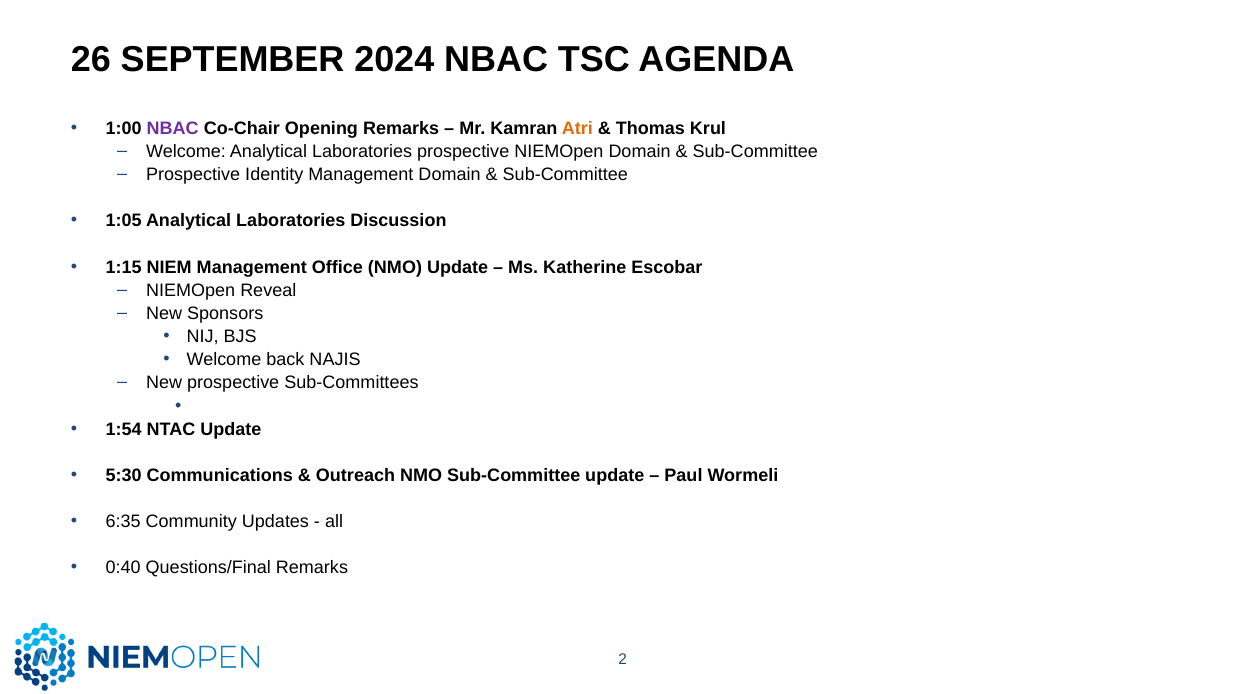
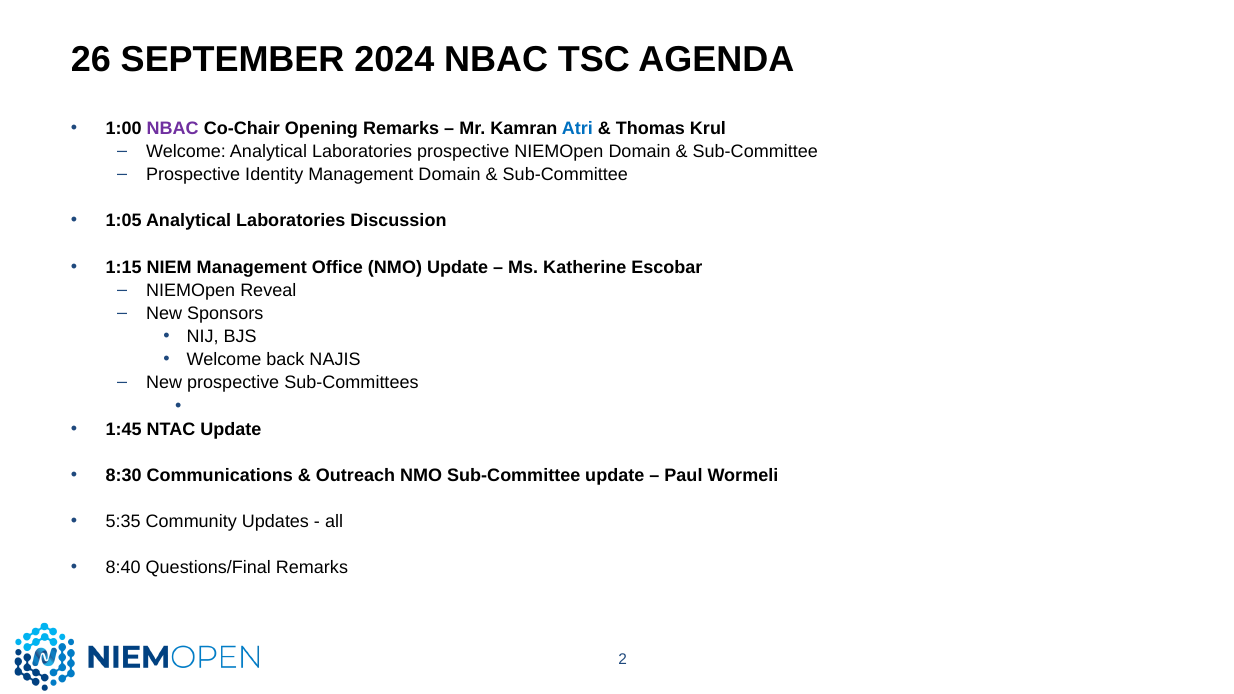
Atri colour: orange -> blue
1:54: 1:54 -> 1:45
5:30: 5:30 -> 8:30
6:35: 6:35 -> 5:35
0:40: 0:40 -> 8:40
